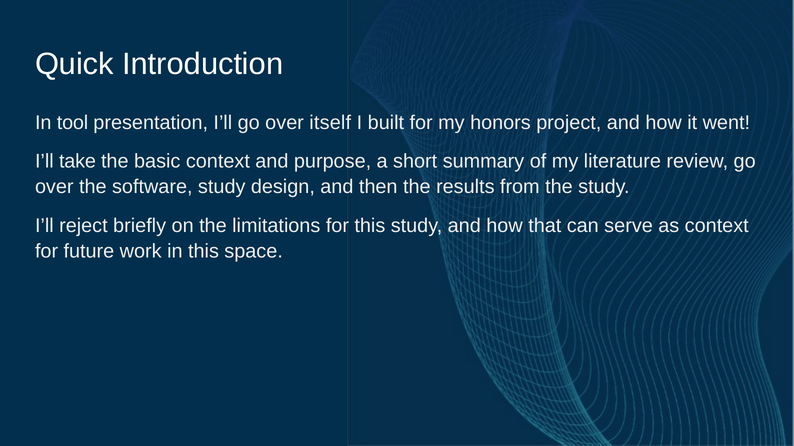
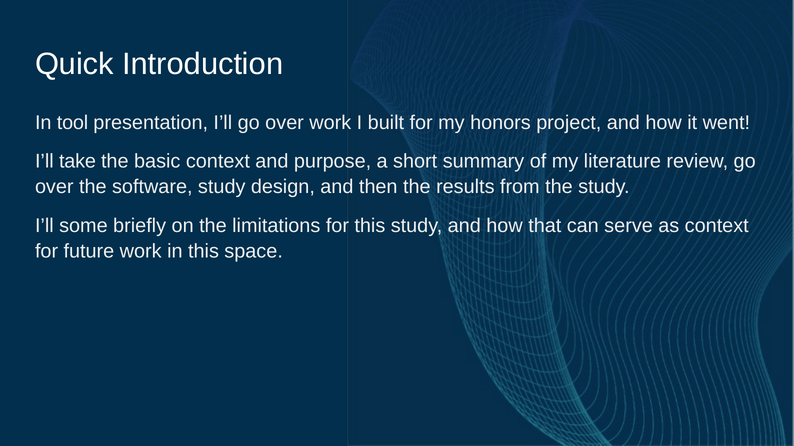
over itself: itself -> work
reject: reject -> some
